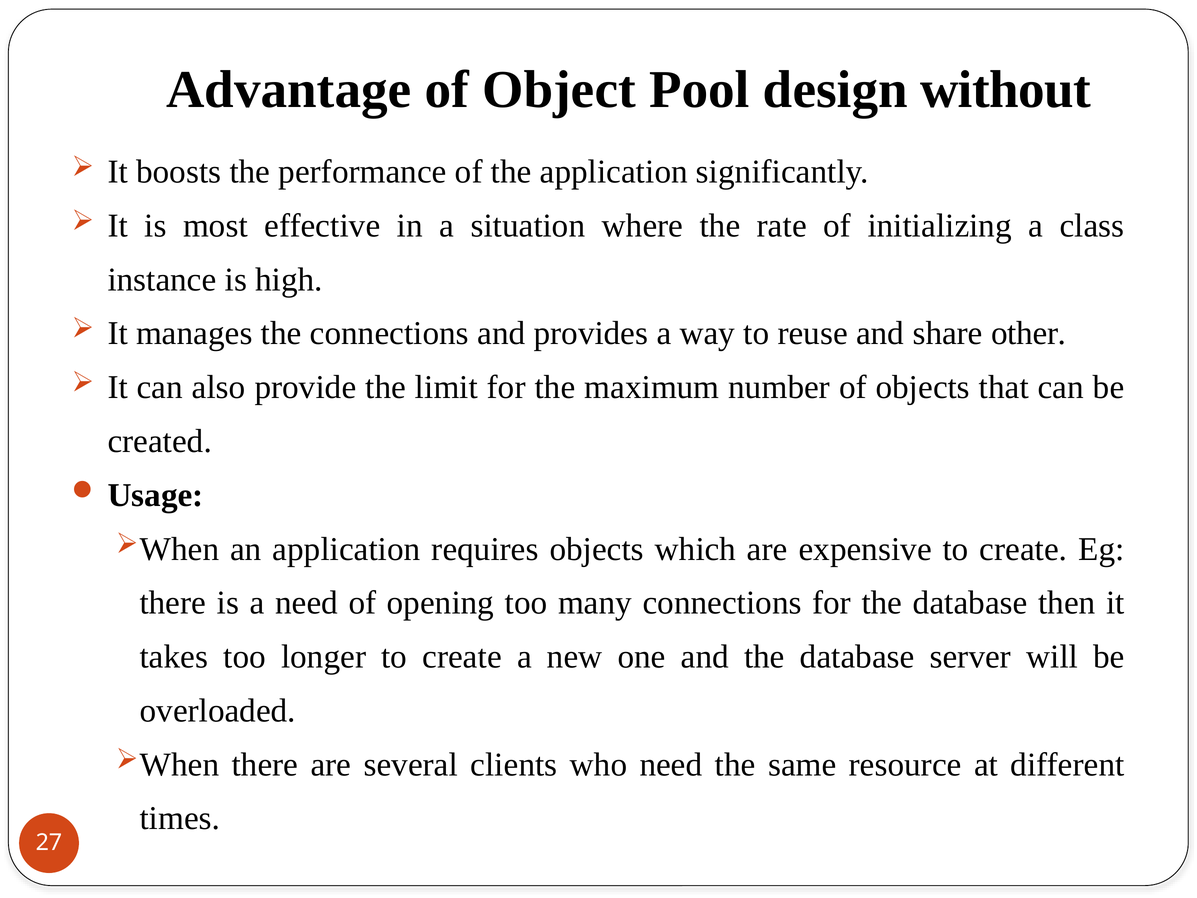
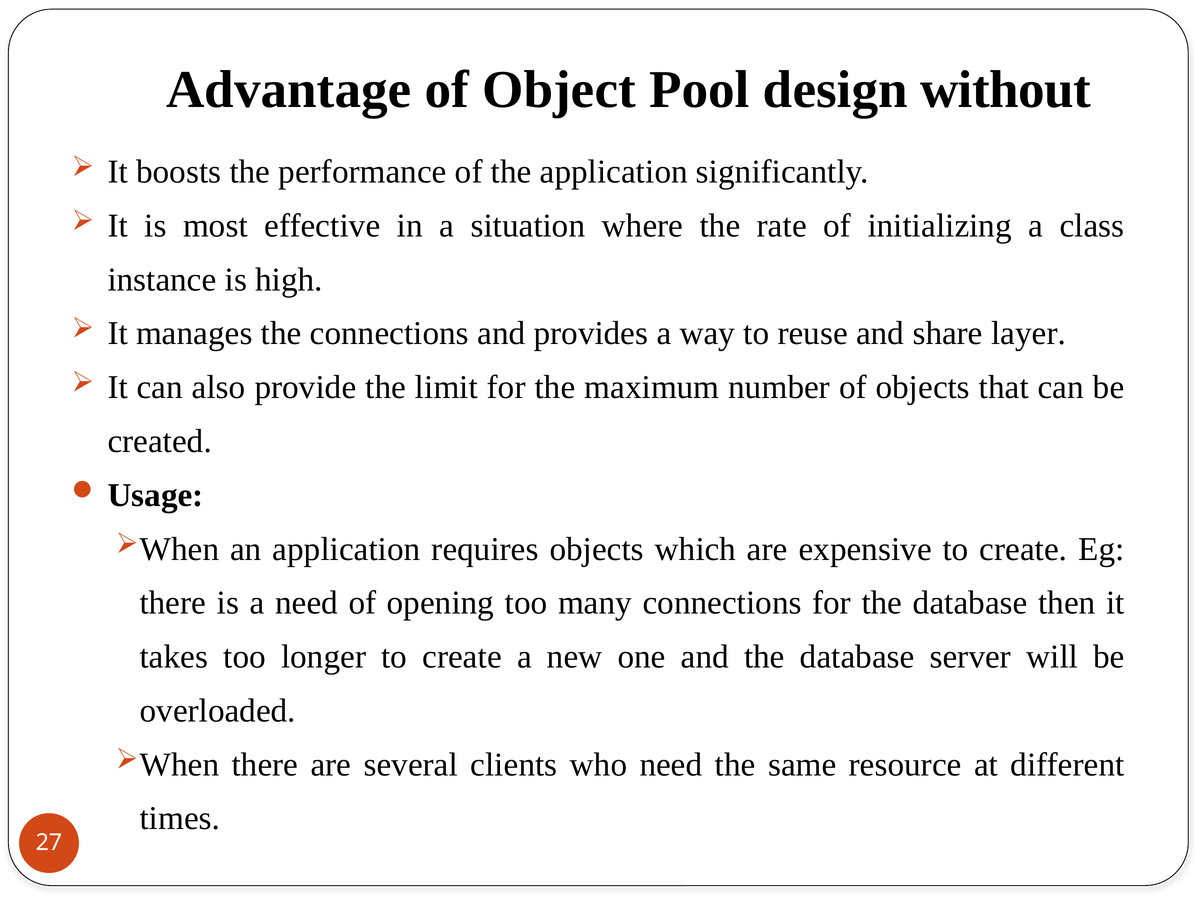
other: other -> layer
